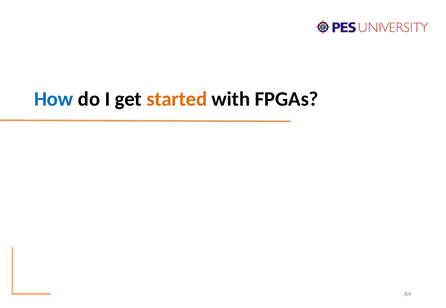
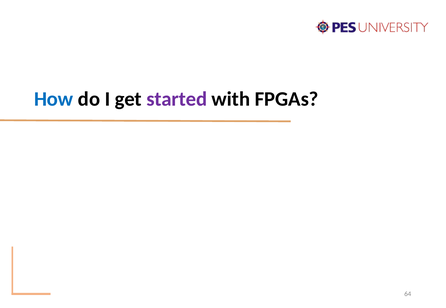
started colour: orange -> purple
